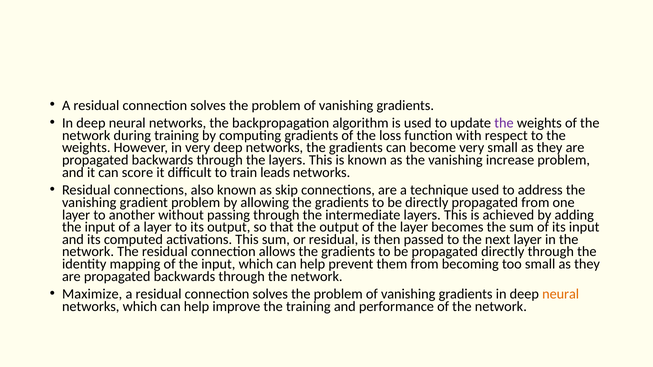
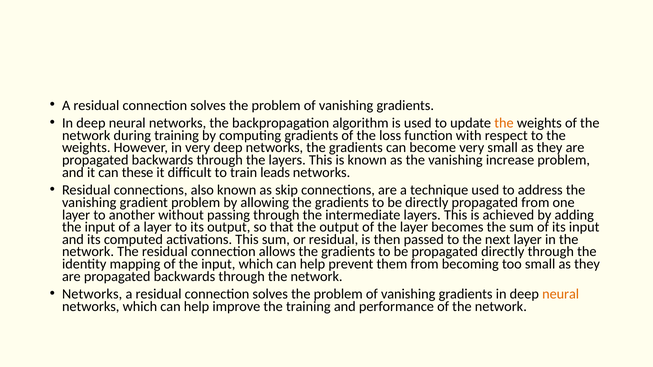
the at (504, 123) colour: purple -> orange
score: score -> these
Maximize at (92, 294): Maximize -> Networks
